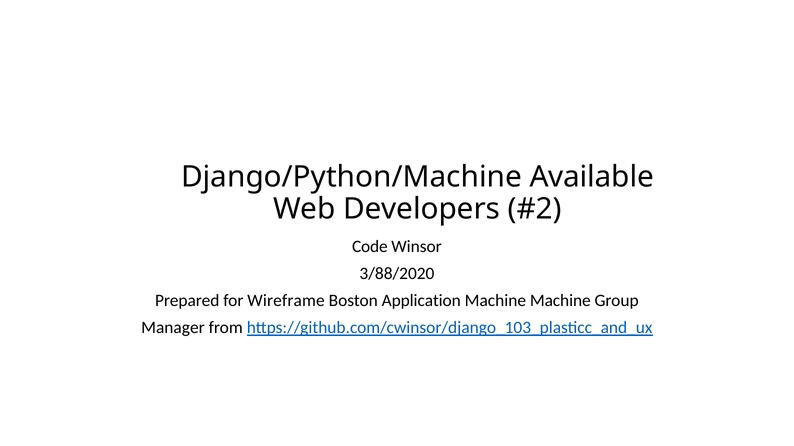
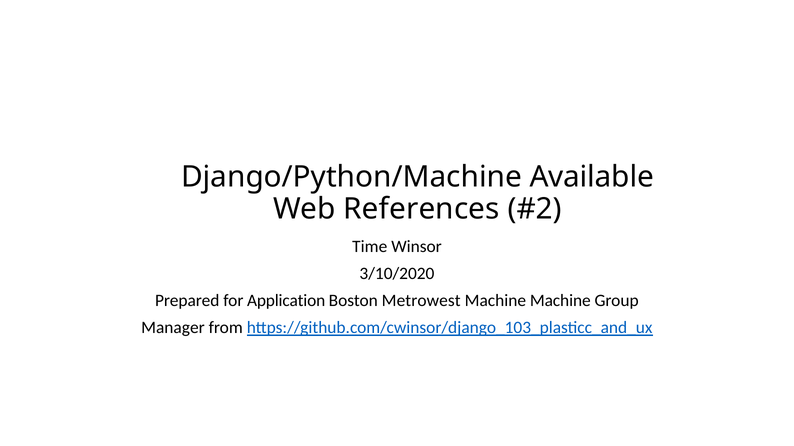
Developers: Developers -> References
Code: Code -> Time
3/88/2020: 3/88/2020 -> 3/10/2020
Wireframe: Wireframe -> Application
Application: Application -> Metrowest
